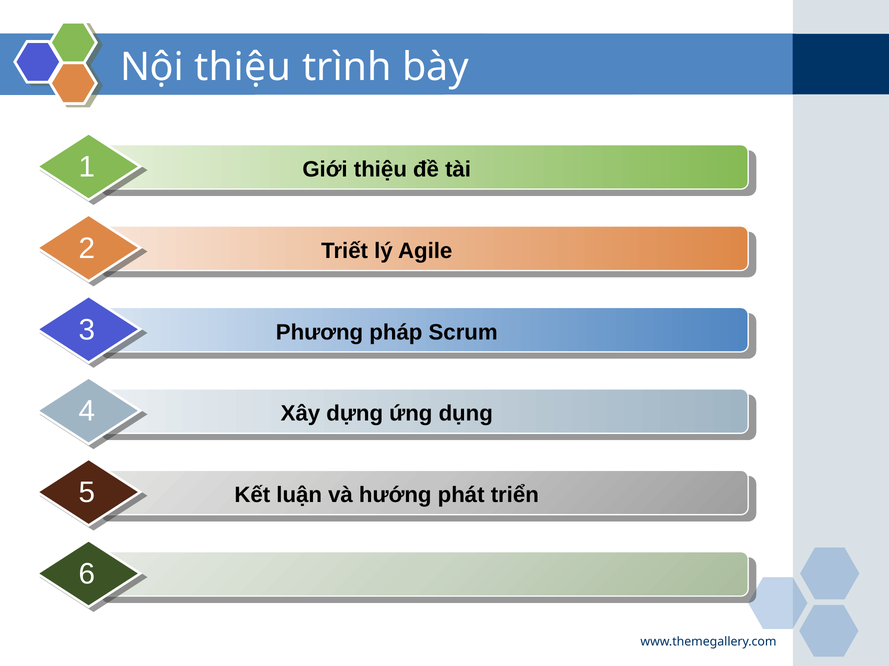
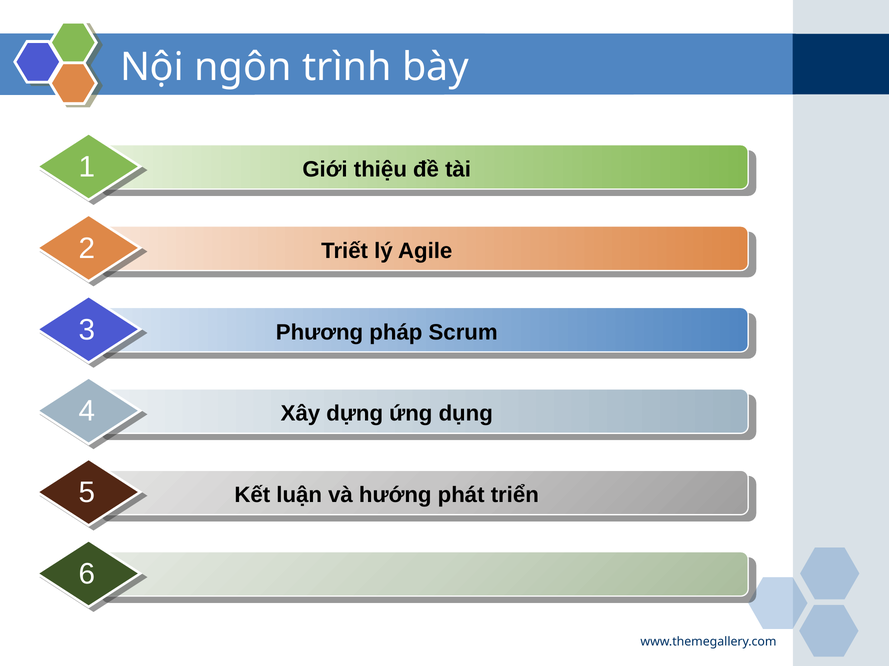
Nội thiệu: thiệu -> ngôn
